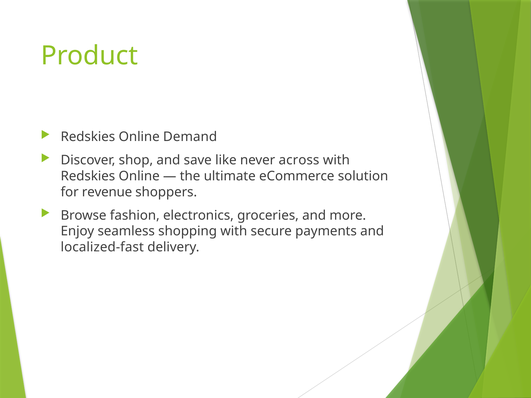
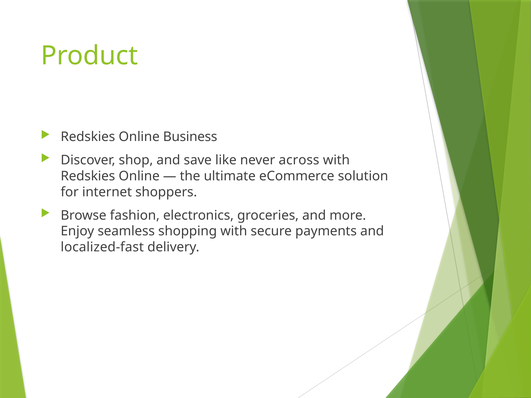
Demand: Demand -> Business
revenue: revenue -> internet
